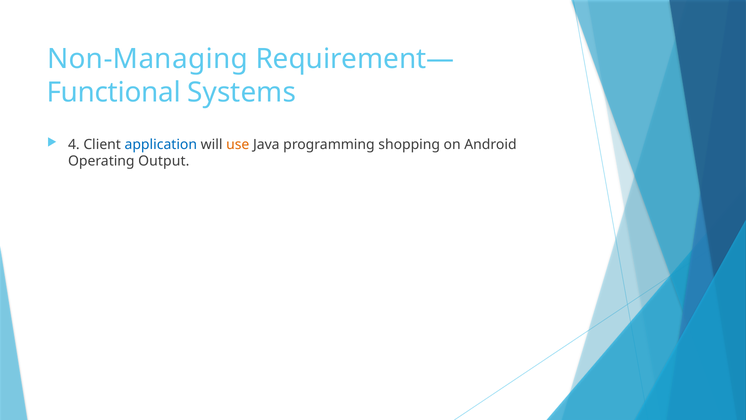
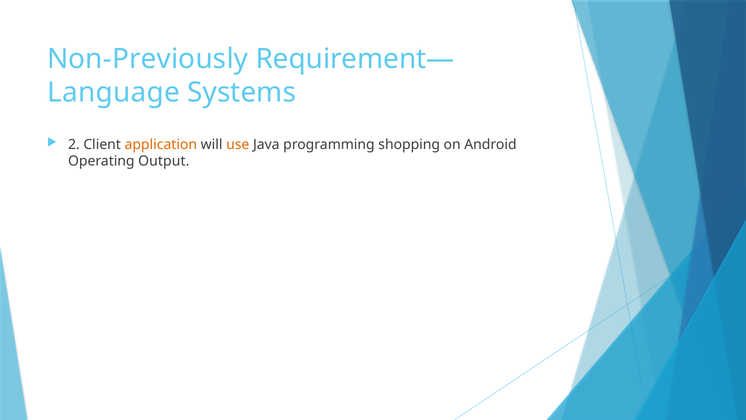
Non-Managing: Non-Managing -> Non-Previously
Functional: Functional -> Language
4: 4 -> 2
application colour: blue -> orange
